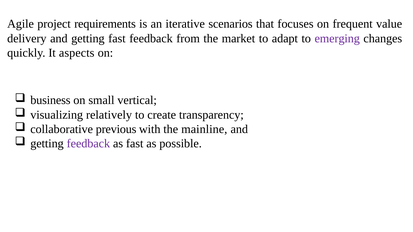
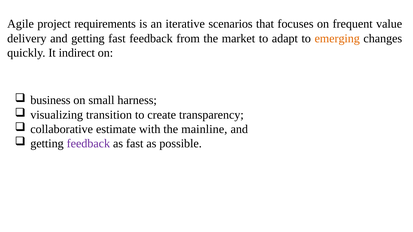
emerging colour: purple -> orange
aspects: aspects -> indirect
vertical: vertical -> harness
relatively: relatively -> transition
previous: previous -> estimate
